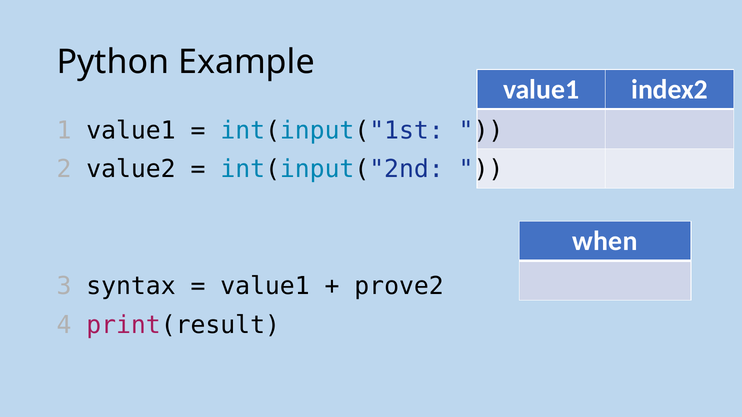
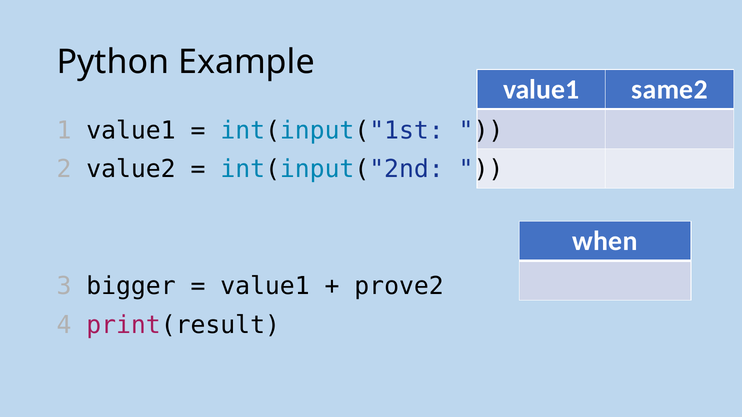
index2: index2 -> same2
syntax: syntax -> bigger
